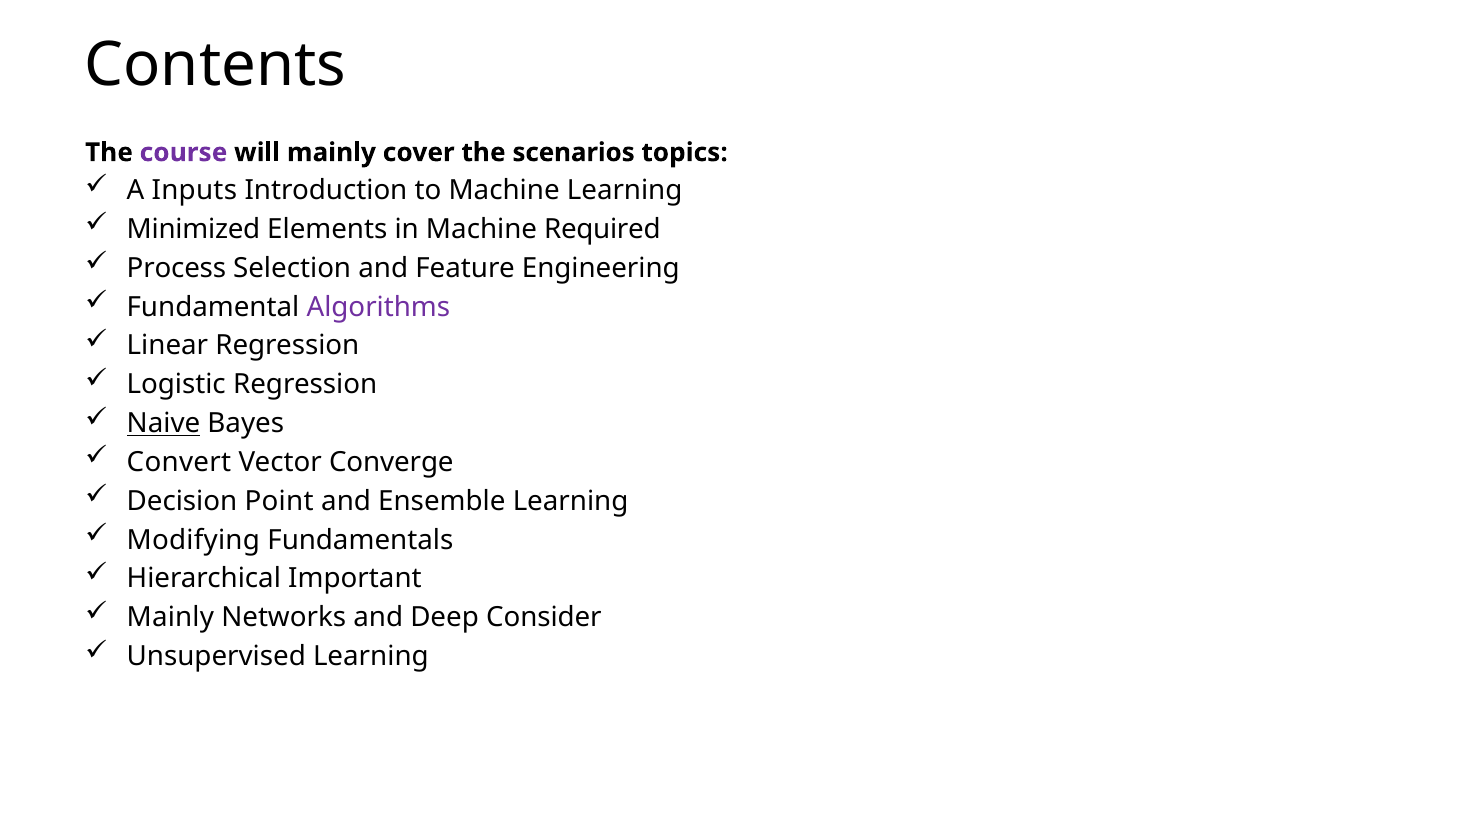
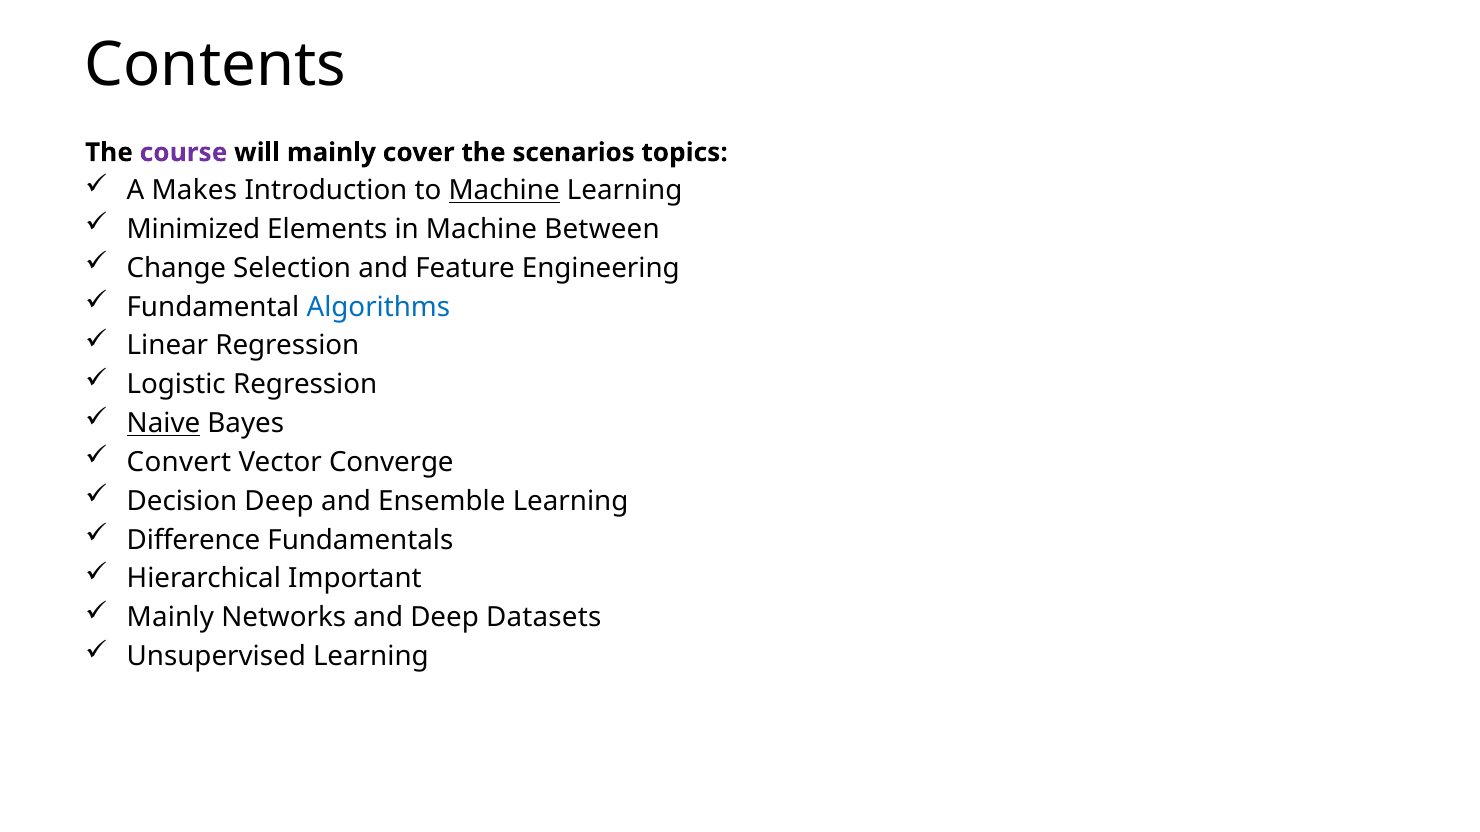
Inputs: Inputs -> Makes
Machine at (504, 191) underline: none -> present
Required: Required -> Between
Process: Process -> Change
Algorithms colour: purple -> blue
Decision Point: Point -> Deep
Modifying: Modifying -> Difference
Consider: Consider -> Datasets
